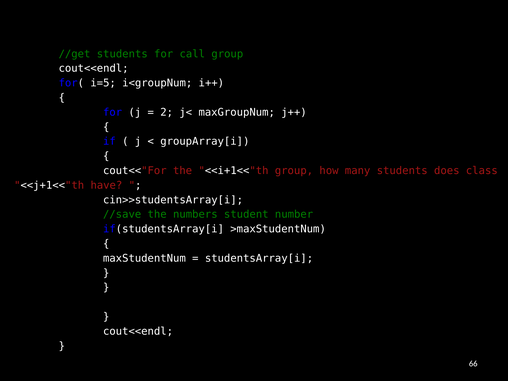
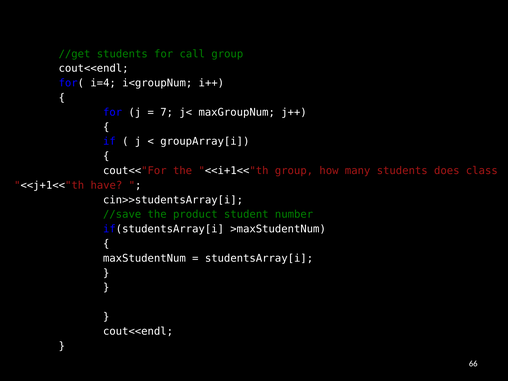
i=5: i=5 -> i=4
2: 2 -> 7
numbers: numbers -> product
